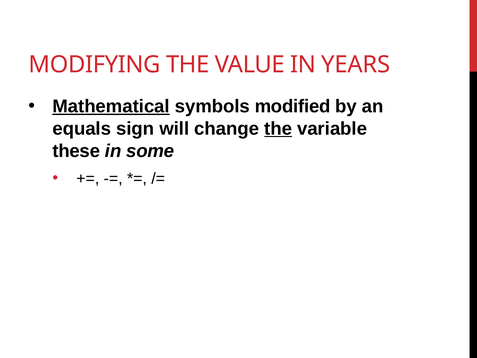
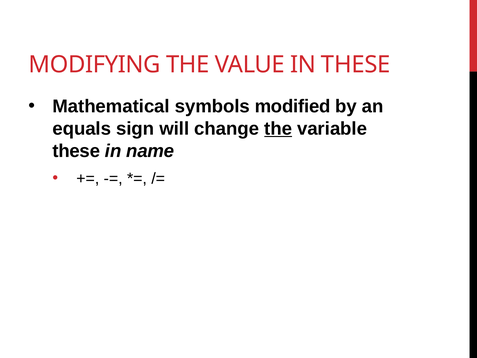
IN YEARS: YEARS -> THESE
Mathematical underline: present -> none
some: some -> name
